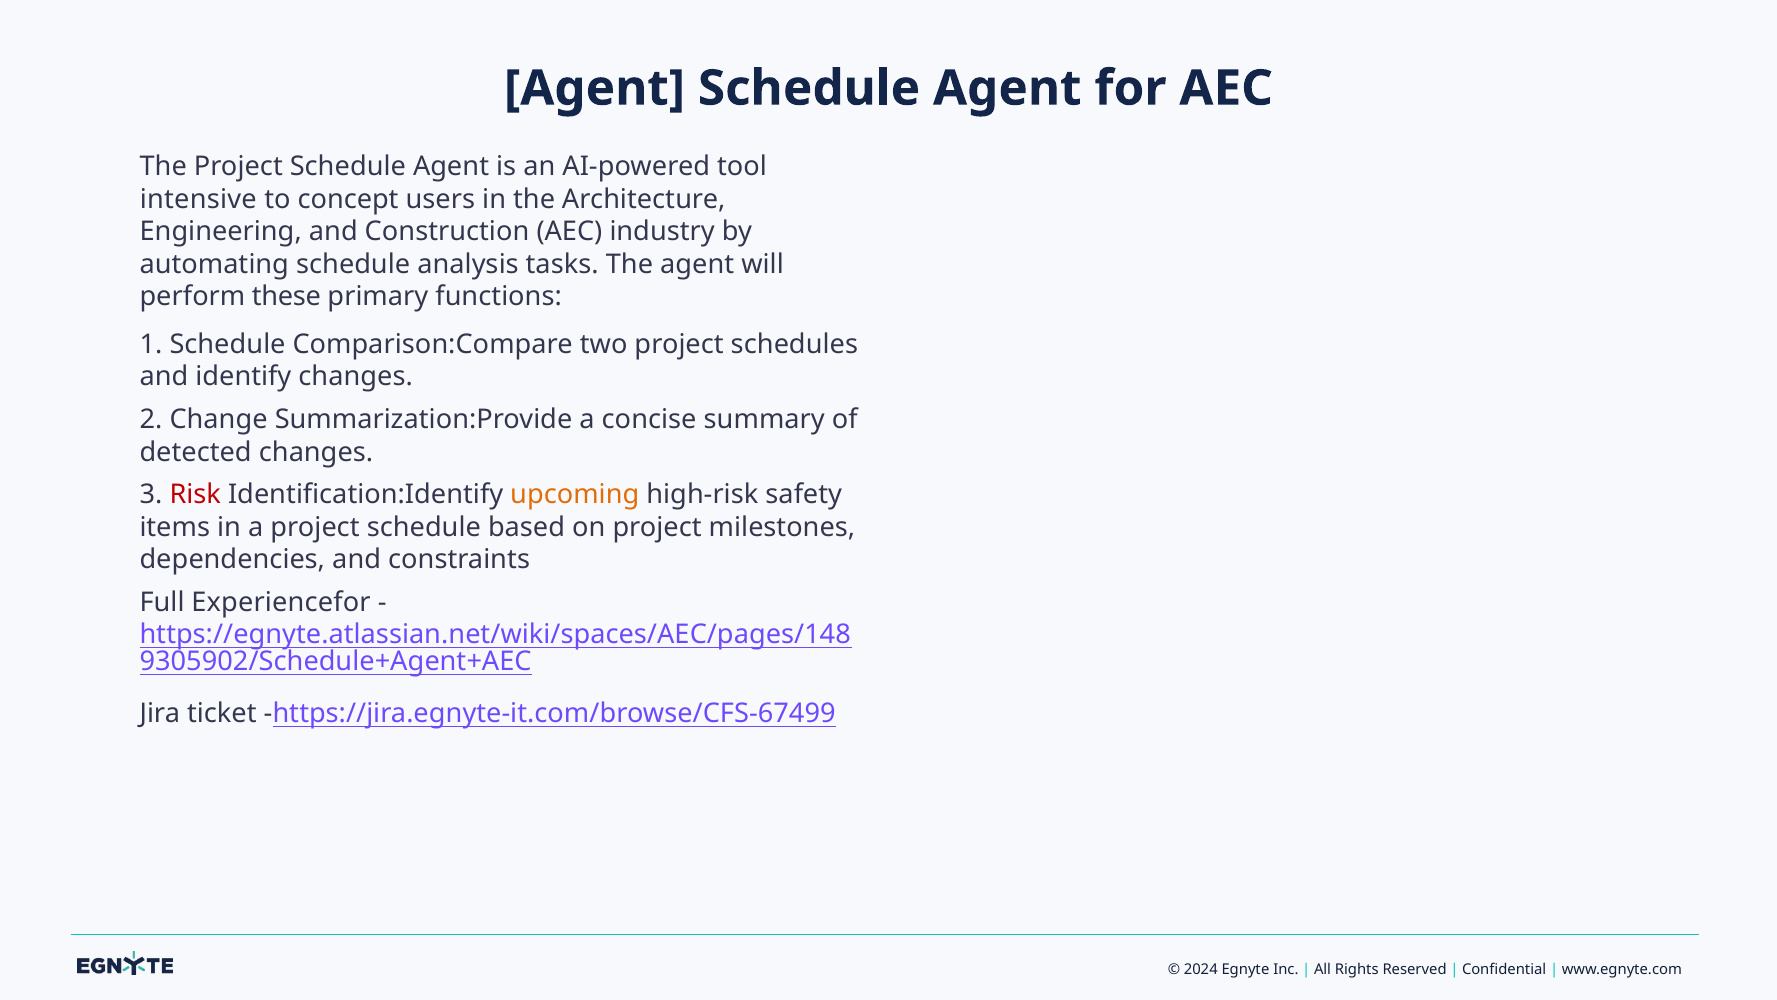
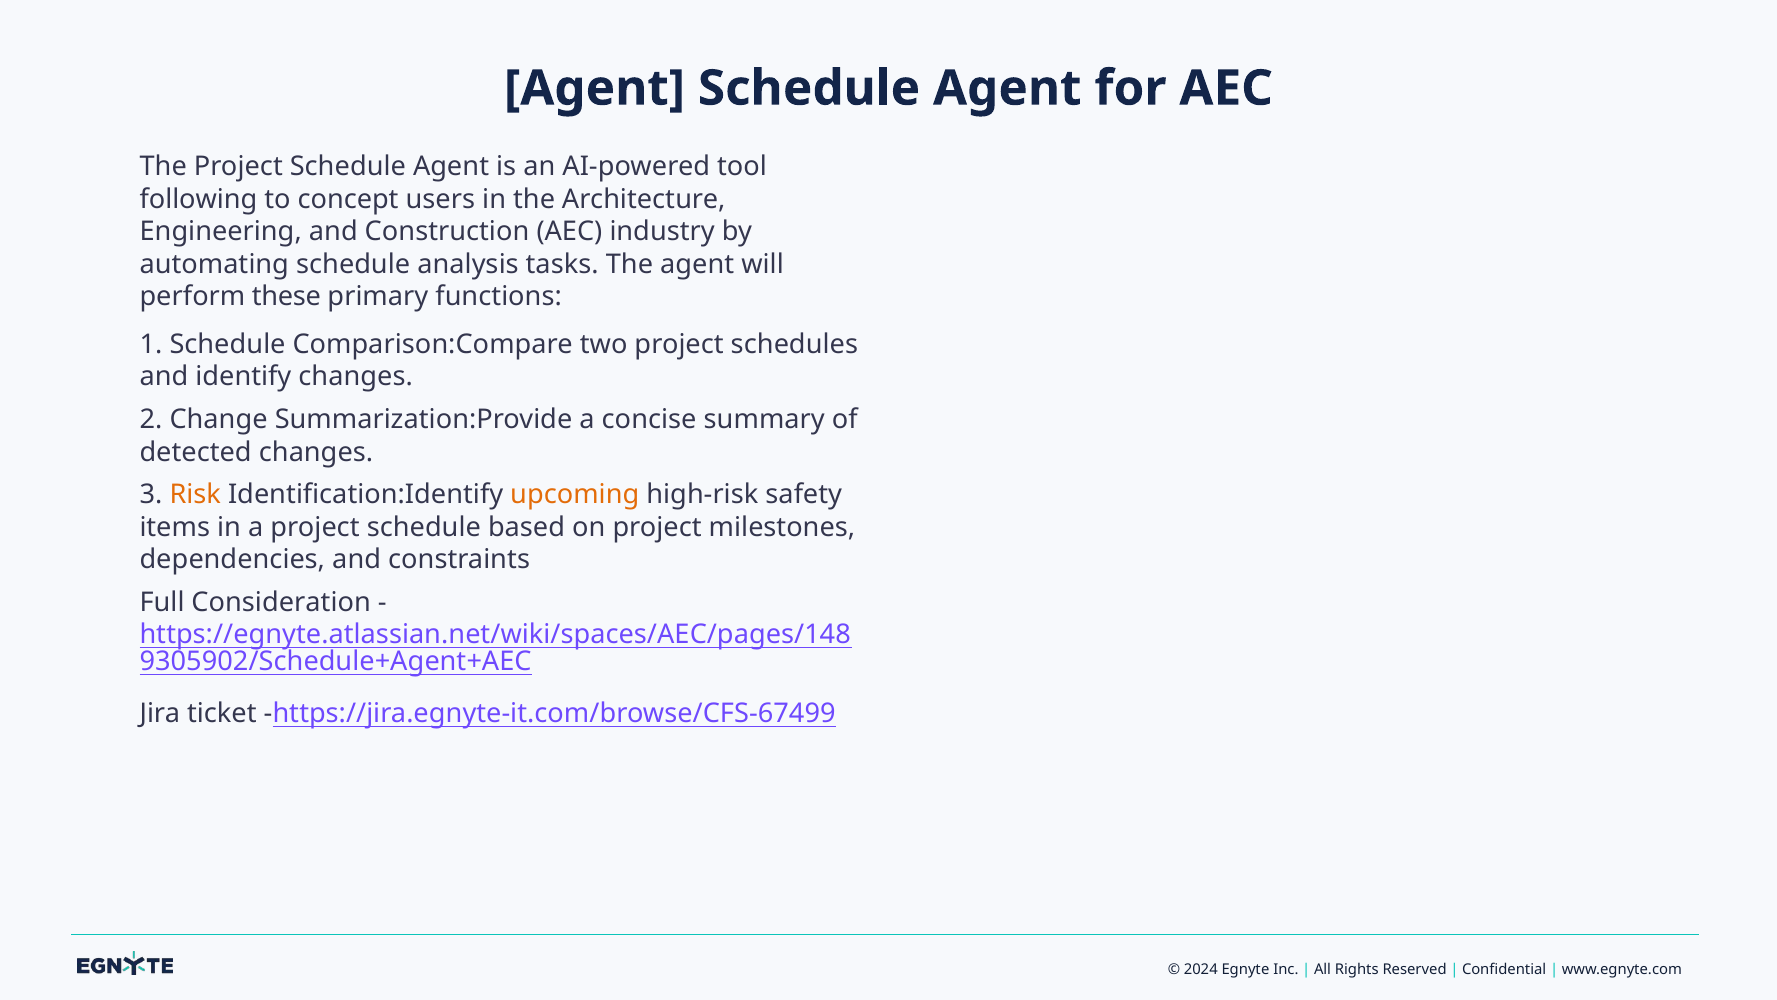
intensive: intensive -> following
Risk colour: red -> orange
Experiencefor: Experiencefor -> Consideration
